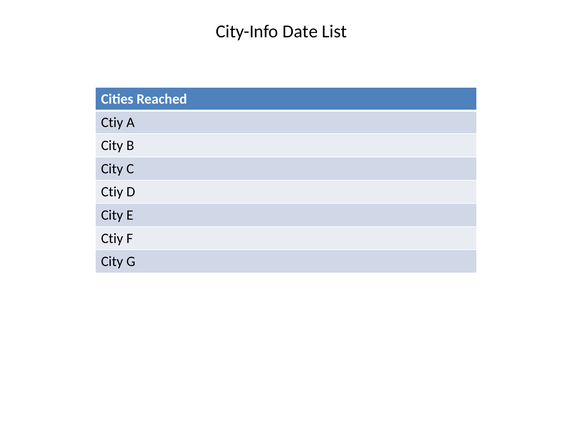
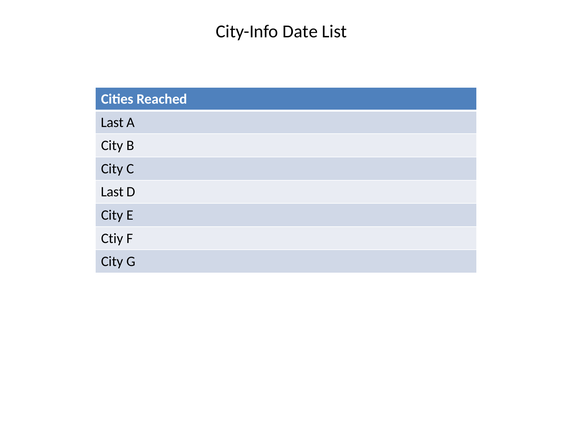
Ctiy at (112, 122): Ctiy -> Last
Ctiy at (112, 192): Ctiy -> Last
